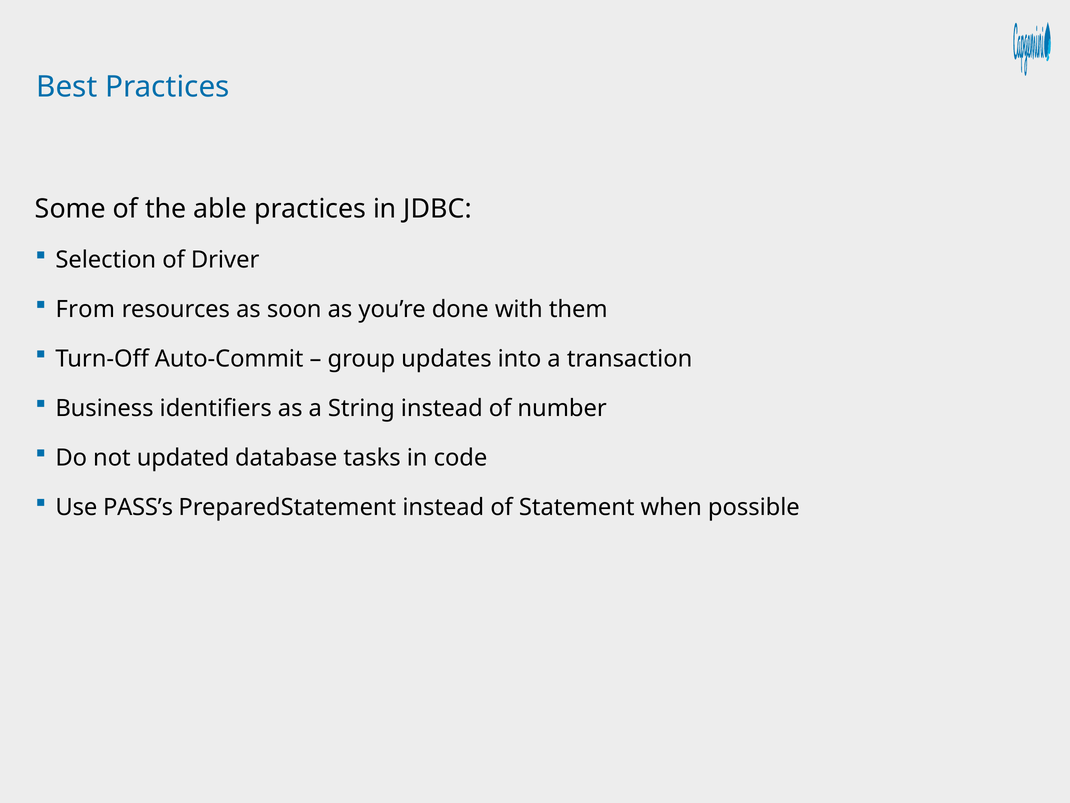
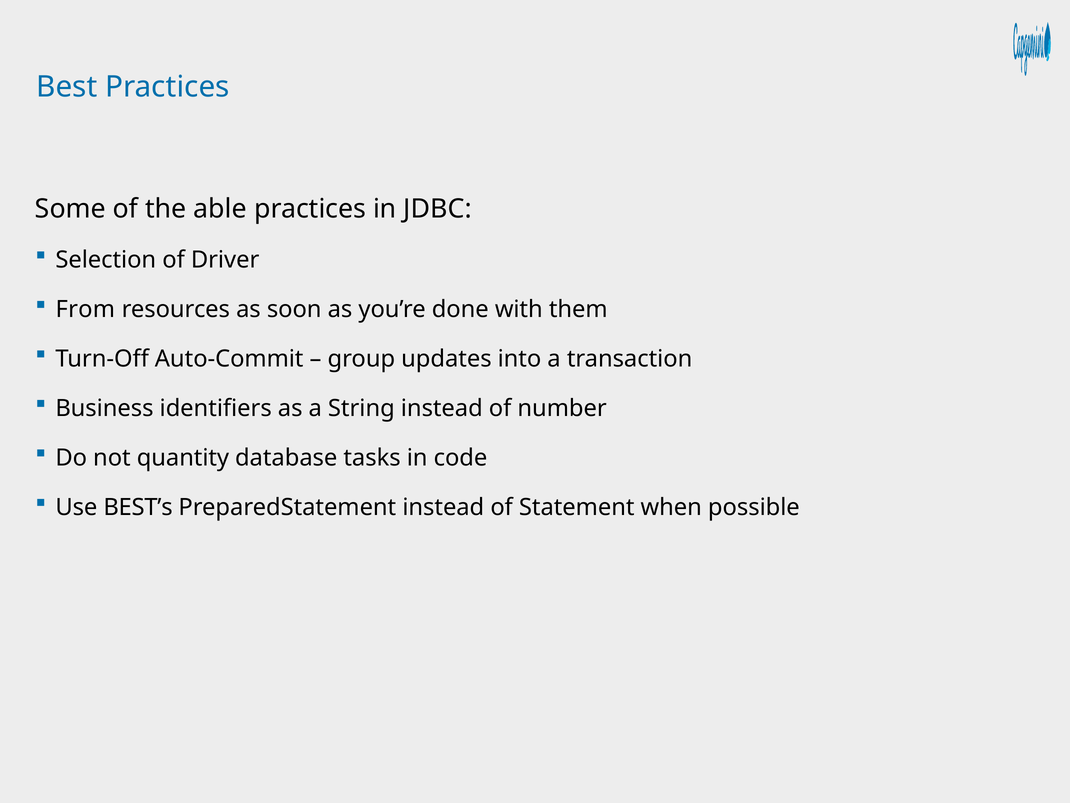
updated: updated -> quantity
PASS’s: PASS’s -> BEST’s
